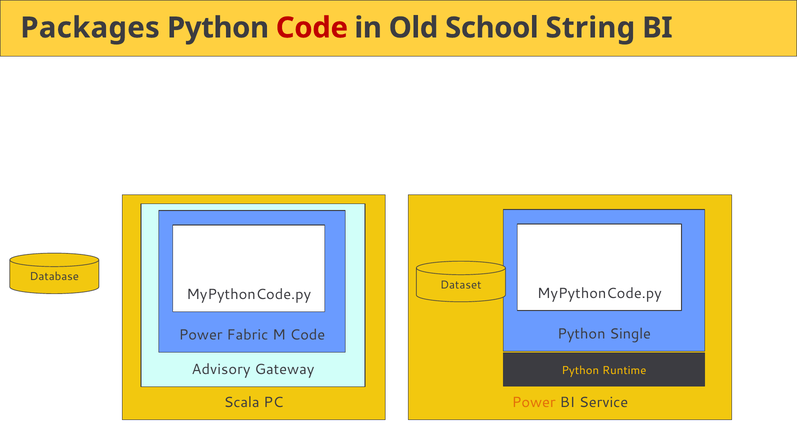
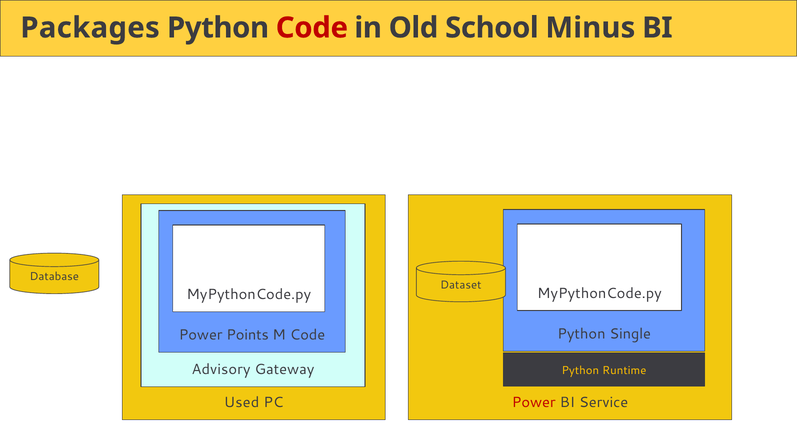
String: String -> Minus
Fabric: Fabric -> Points
Scala: Scala -> Used
Power at (534, 403) colour: orange -> red
